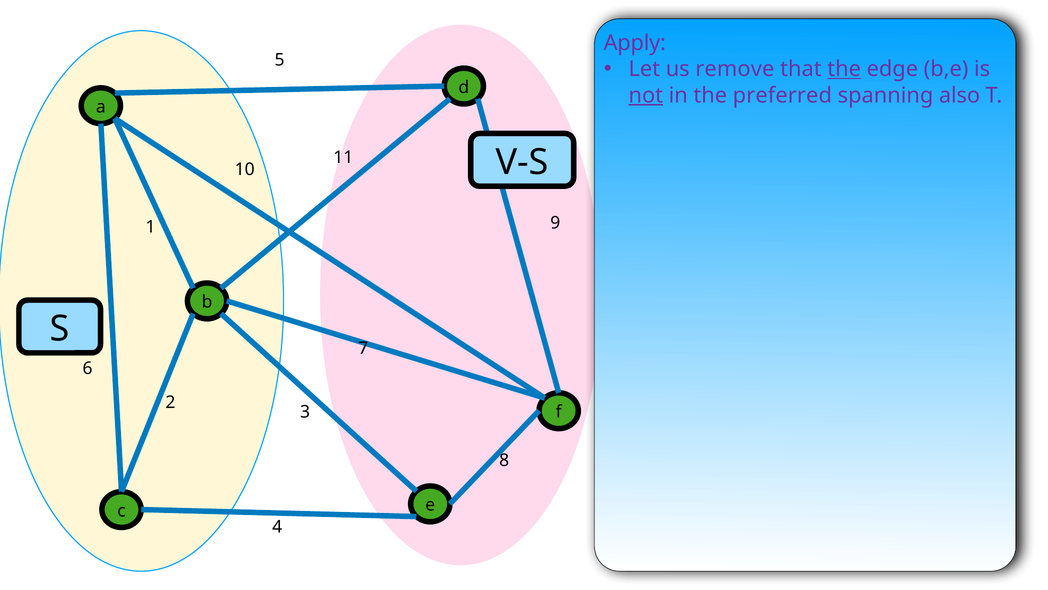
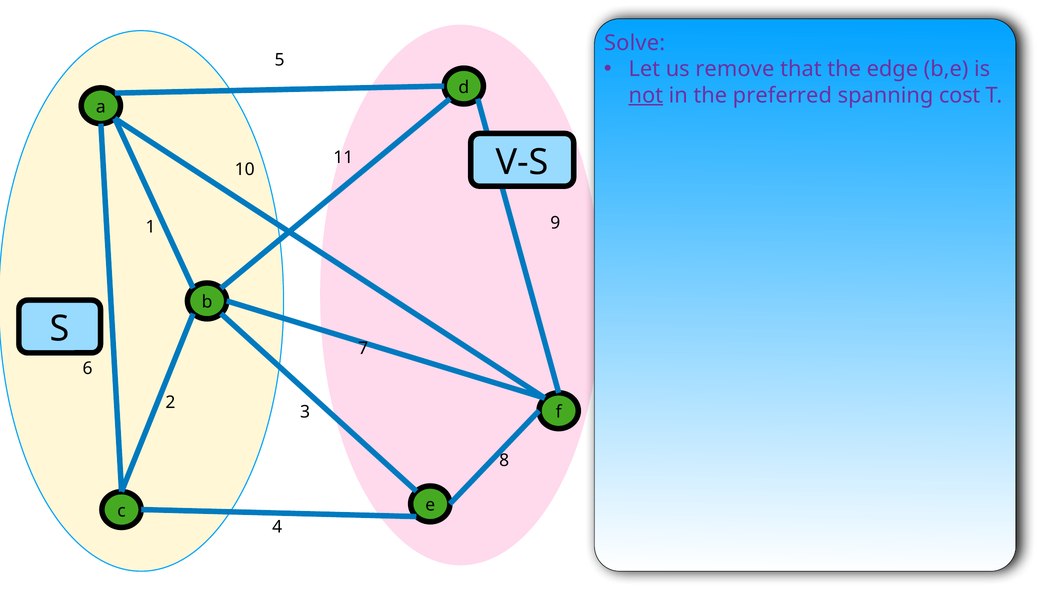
Apply: Apply -> Solve
the at (844, 69) underline: present -> none
also: also -> cost
